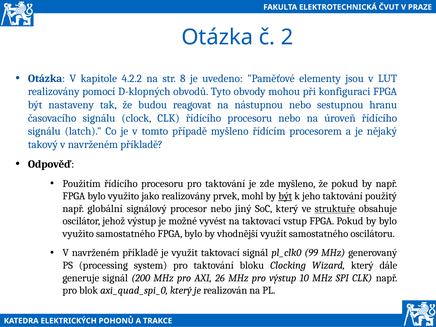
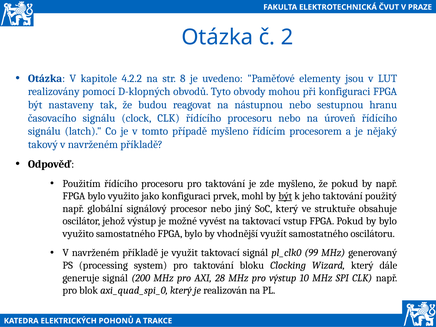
jako realizovány: realizovány -> konfiguraci
struktuře underline: present -> none
26: 26 -> 28
